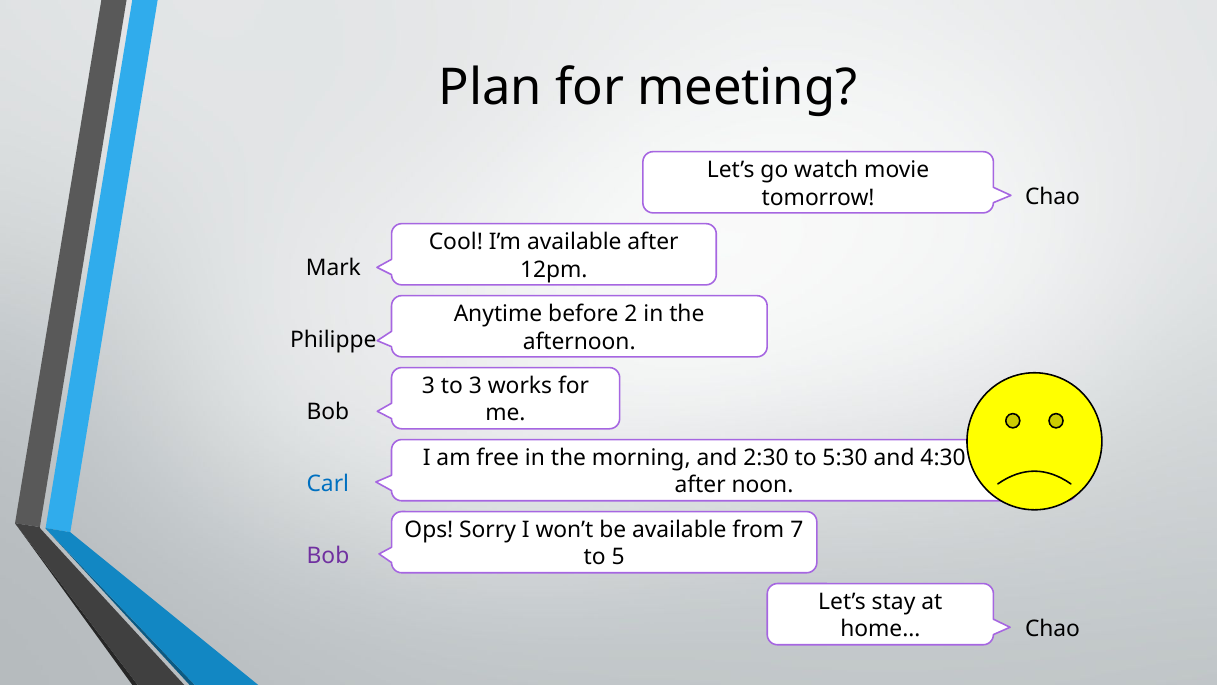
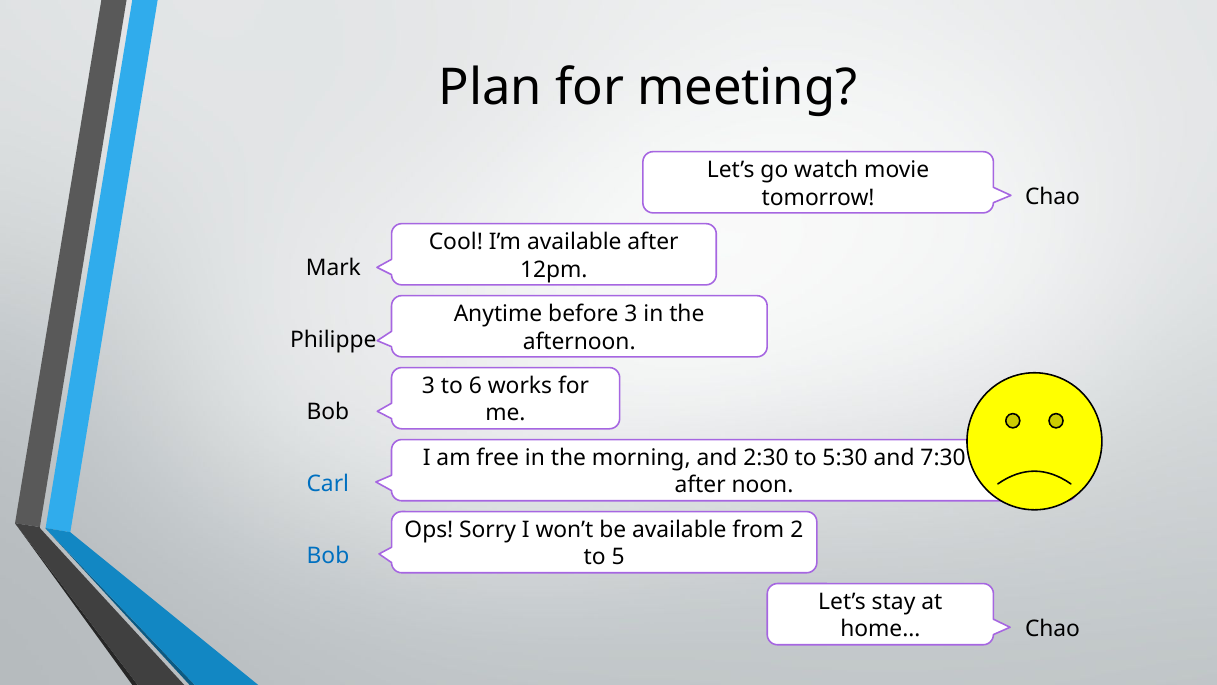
before 2: 2 -> 3
to 3: 3 -> 6
4:30: 4:30 -> 7:30
7: 7 -> 2
Bob at (328, 555) colour: purple -> blue
